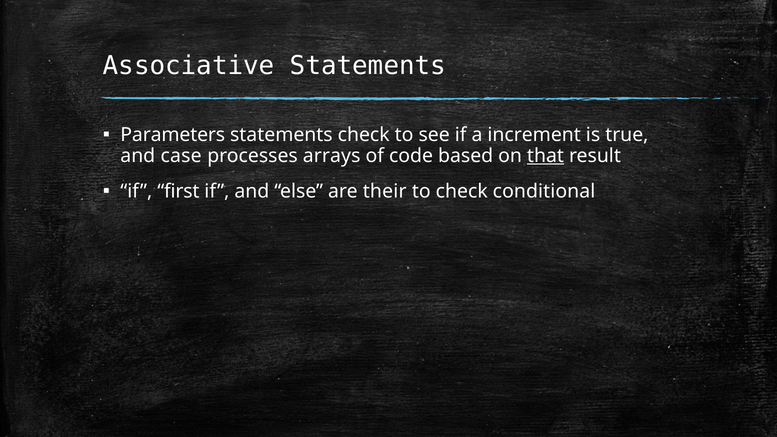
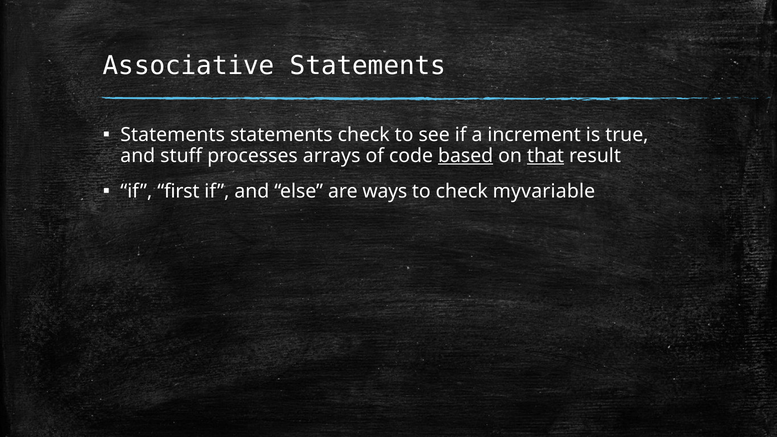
Parameters at (173, 135): Parameters -> Statements
case: case -> stuff
based underline: none -> present
their: their -> ways
conditional: conditional -> myvariable
